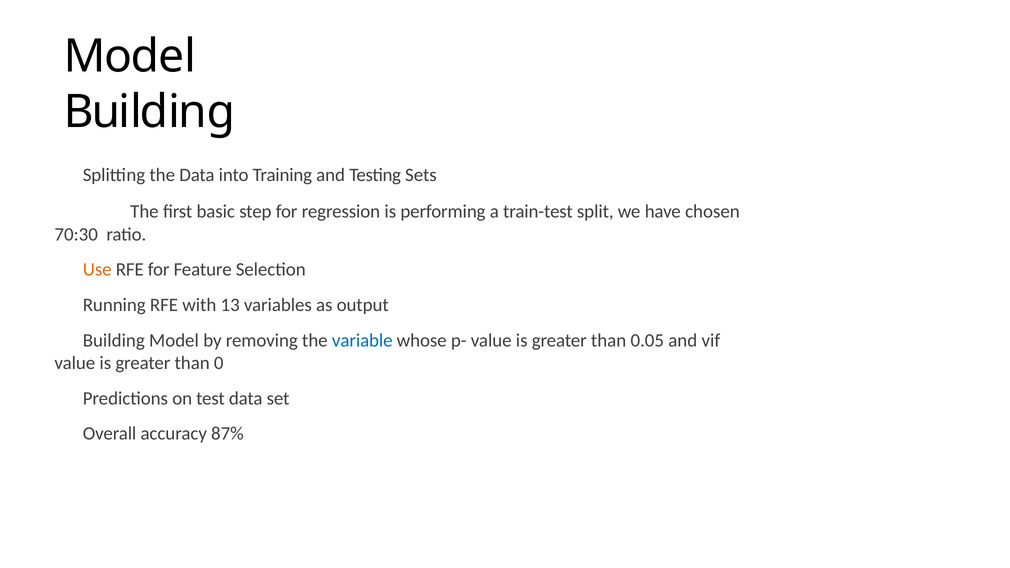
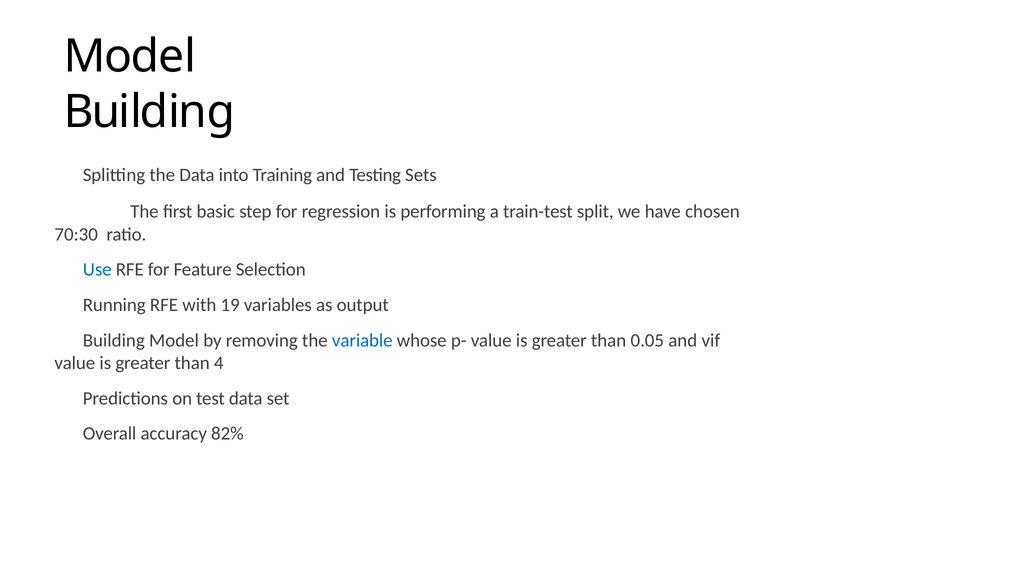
Use colour: orange -> blue
13: 13 -> 19
0: 0 -> 4
87%: 87% -> 82%
